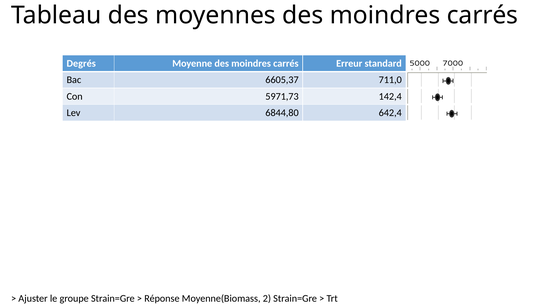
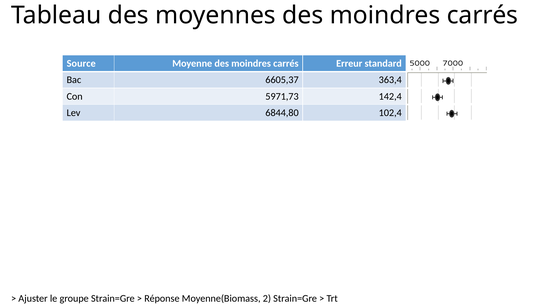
Degrés: Degrés -> Source
711,0: 711,0 -> 363,4
642,4: 642,4 -> 102,4
